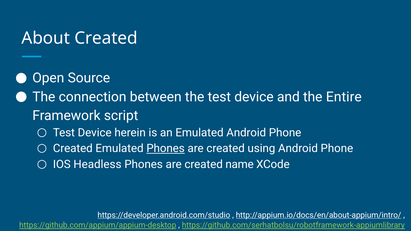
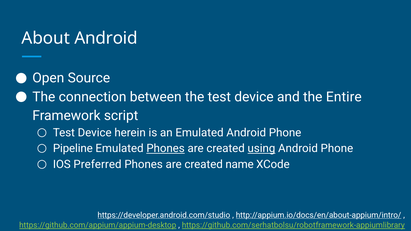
About Created: Created -> Android
Created at (73, 149): Created -> Pipeline
using underline: none -> present
Headless: Headless -> Preferred
